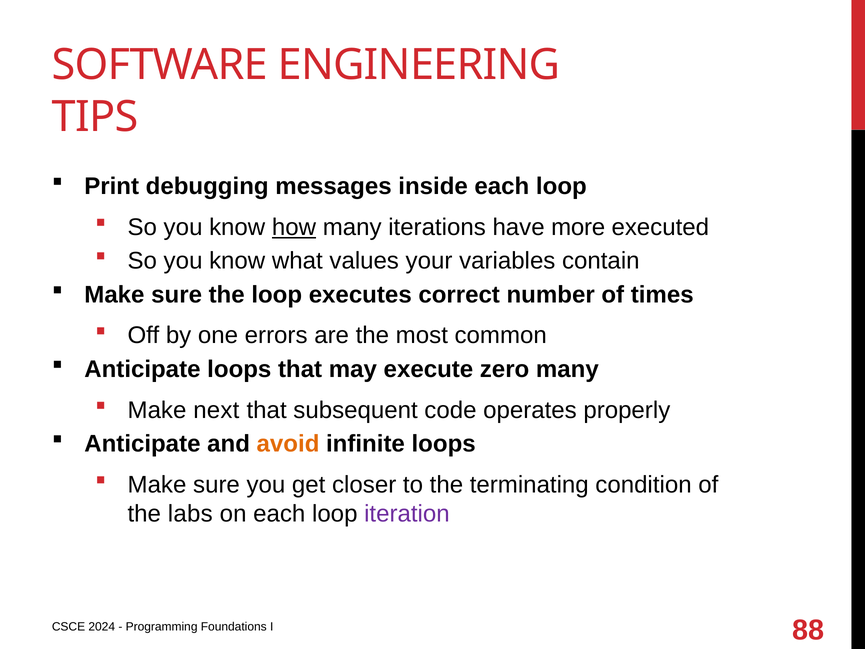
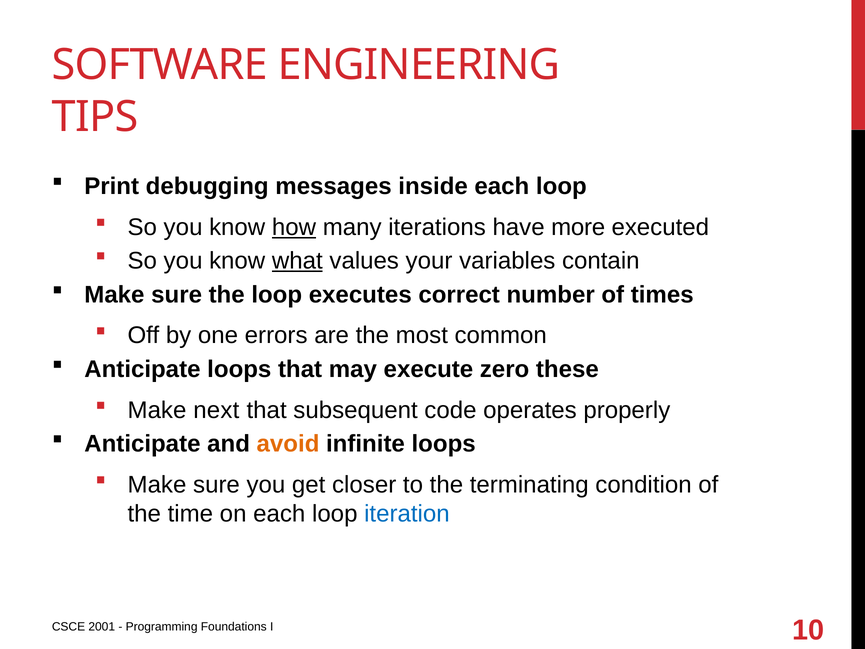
what underline: none -> present
zero many: many -> these
labs: labs -> time
iteration colour: purple -> blue
2024: 2024 -> 2001
88: 88 -> 10
